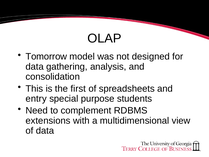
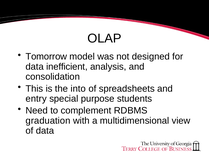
gathering: gathering -> inefficient
first: first -> into
extensions: extensions -> graduation
